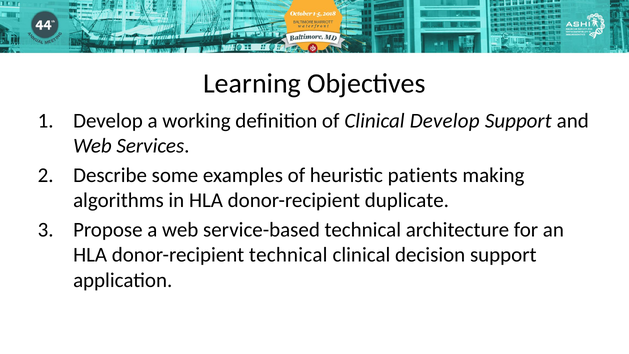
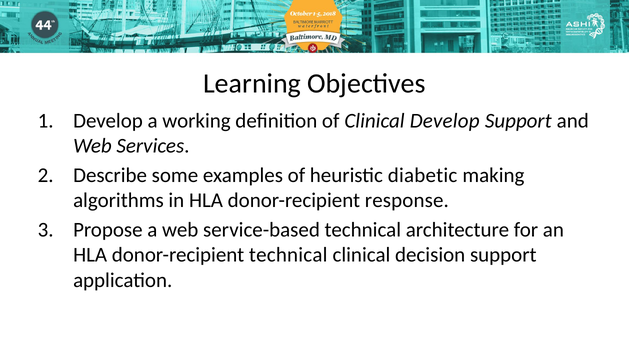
patients: patients -> diabetic
duplicate: duplicate -> response
